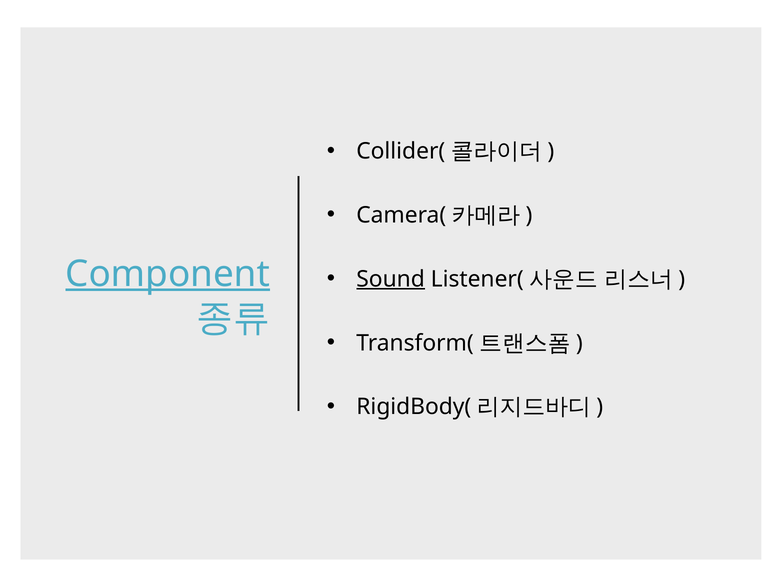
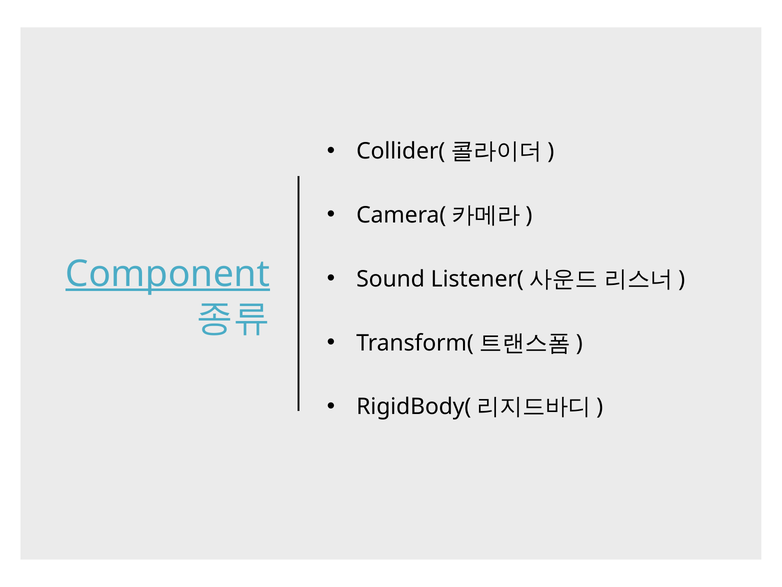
Sound underline: present -> none
